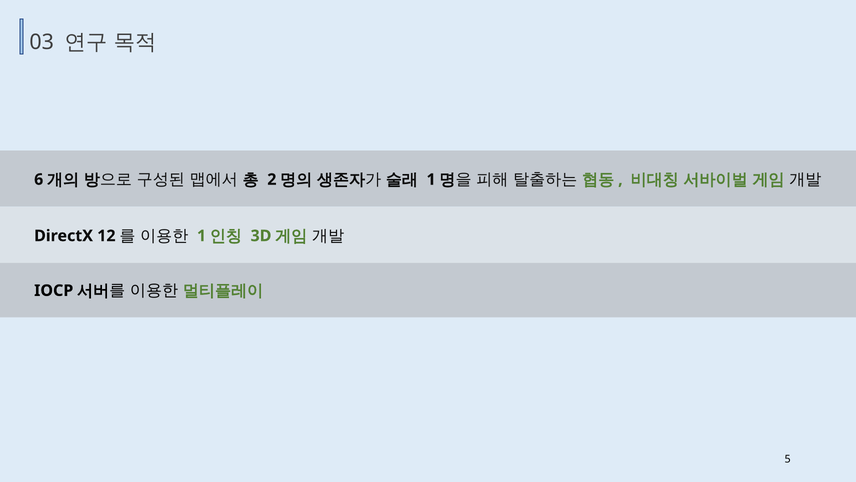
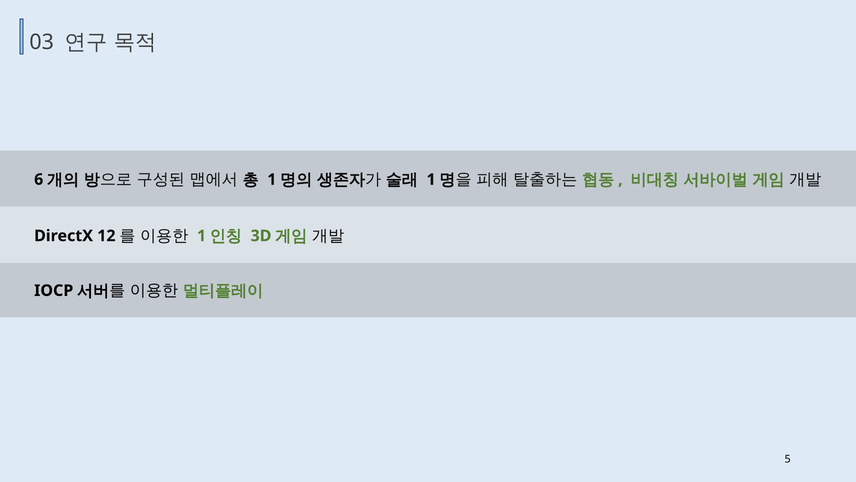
2 at (272, 179): 2 -> 1
